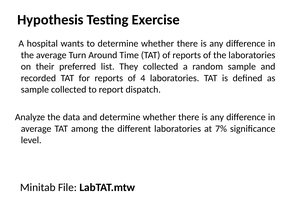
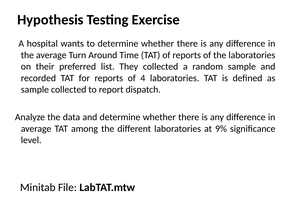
7%: 7% -> 9%
